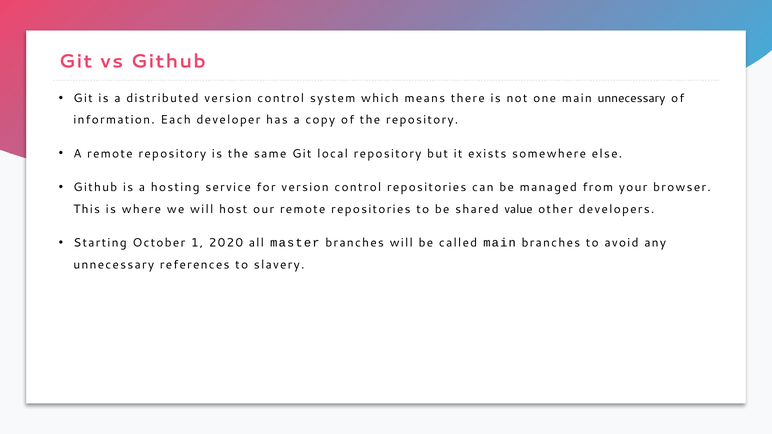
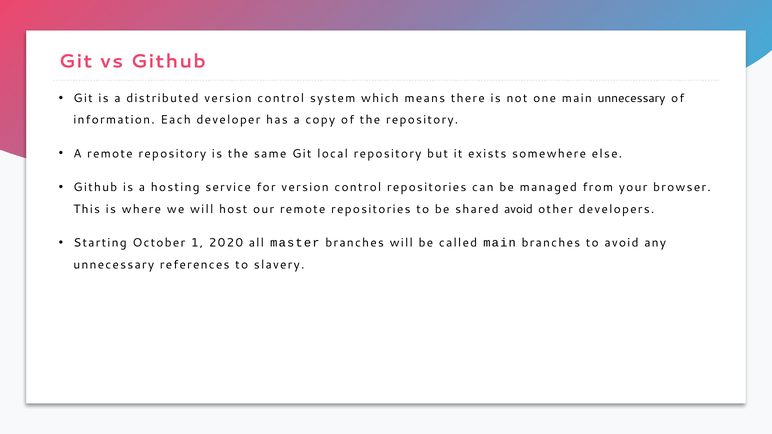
shared value: value -> avoid
